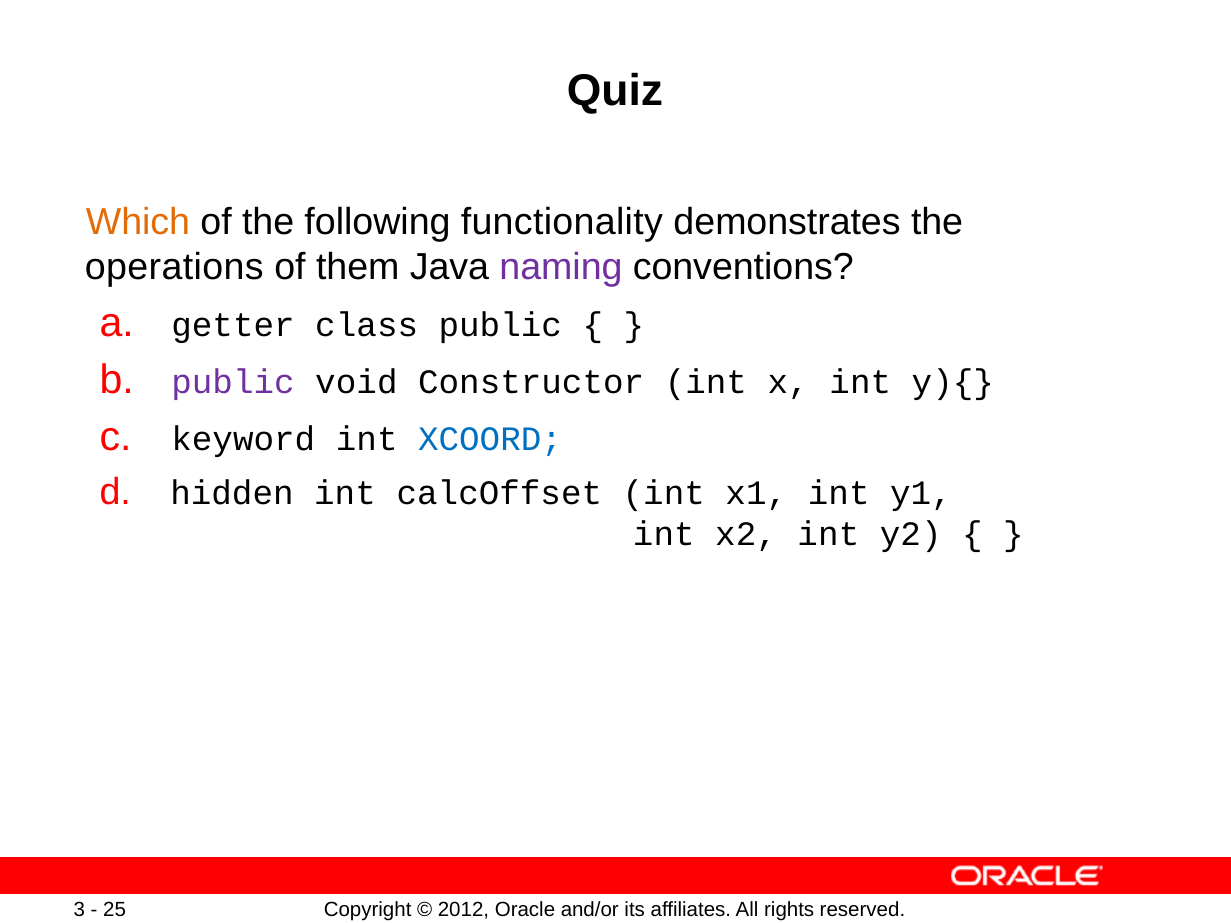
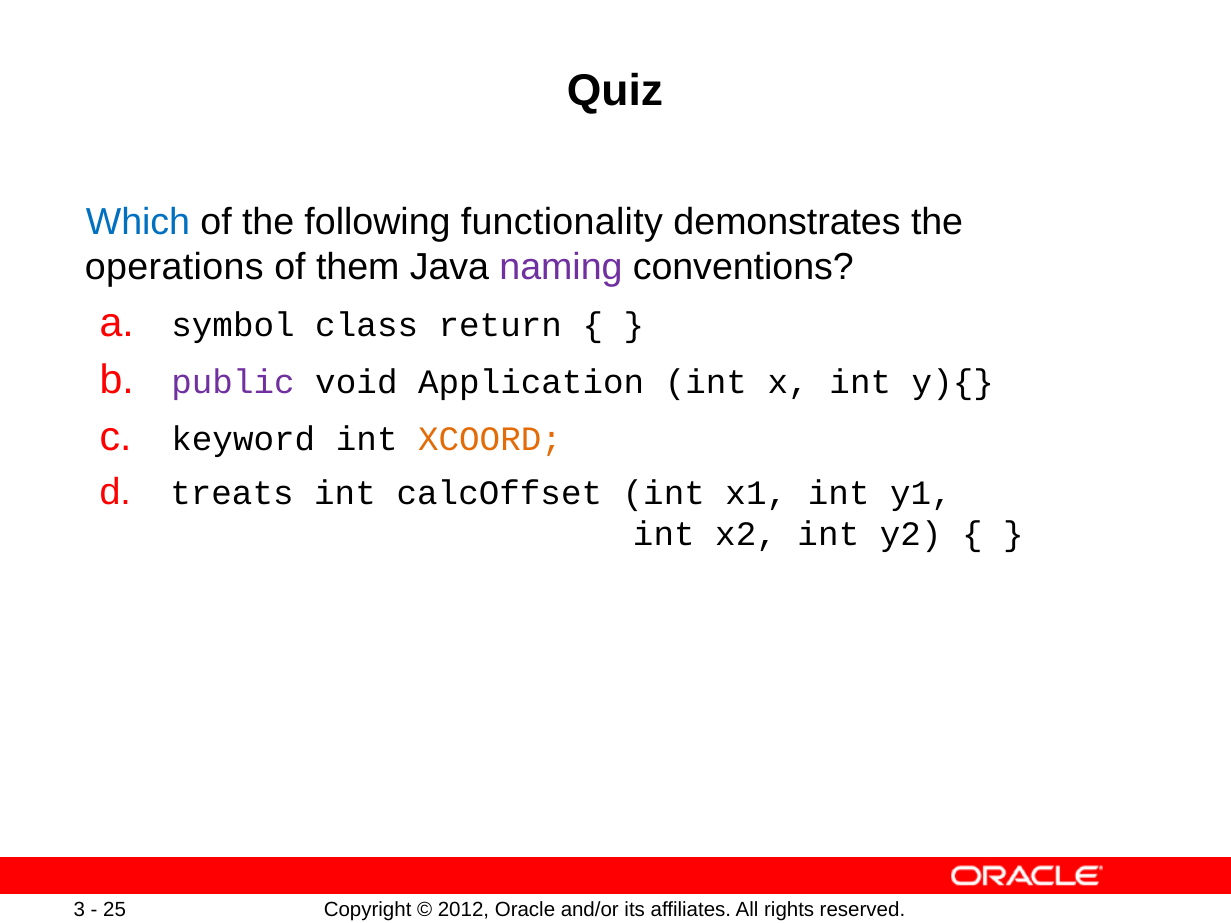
Which colour: orange -> blue
getter: getter -> symbol
class public: public -> return
Constructor: Constructor -> Application
XCOORD colour: blue -> orange
hidden: hidden -> treats
